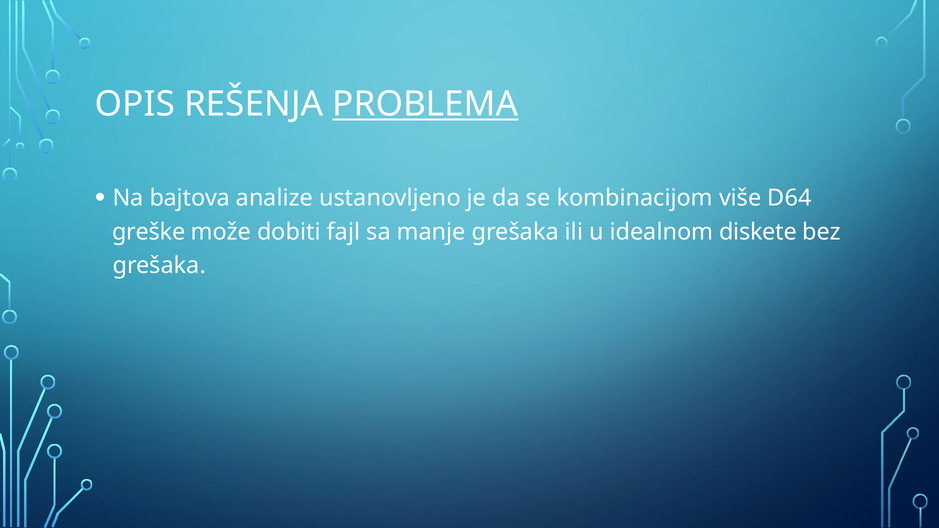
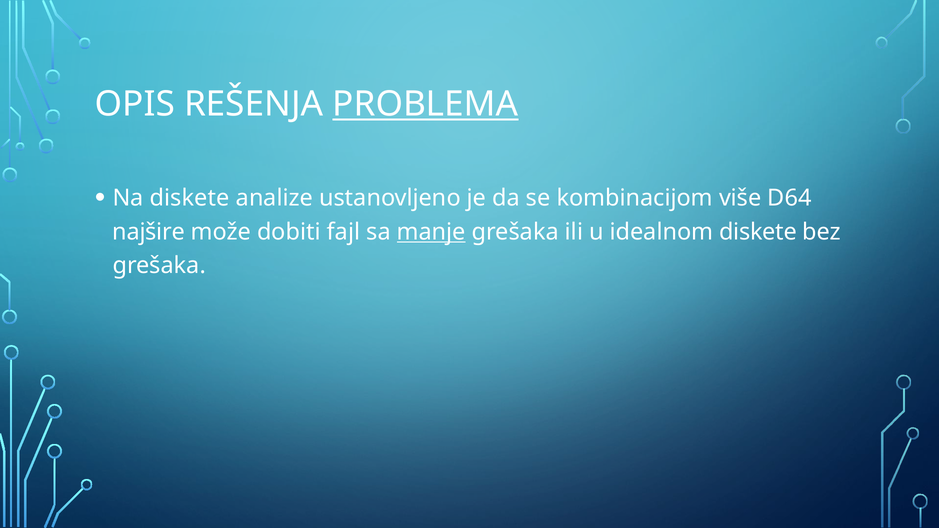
Na bajtova: bajtova -> diskete
greške: greške -> najšire
manje underline: none -> present
